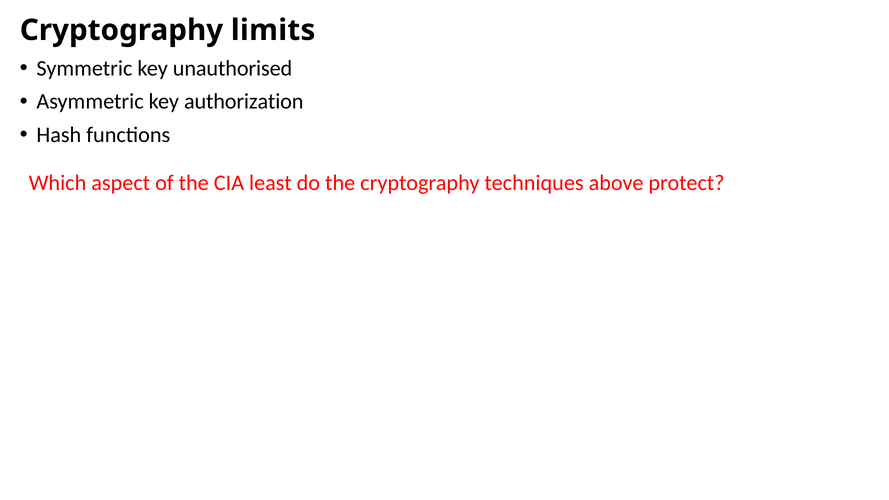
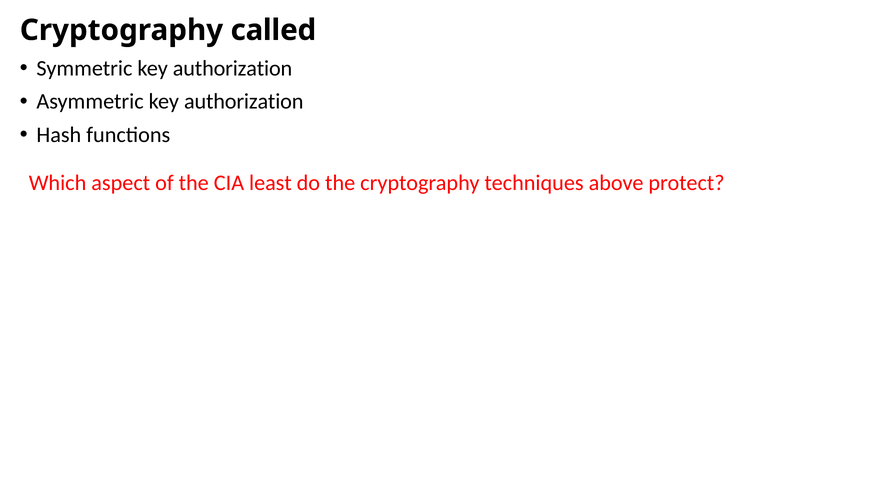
limits: limits -> called
Symmetric key unauthorised: unauthorised -> authorization
